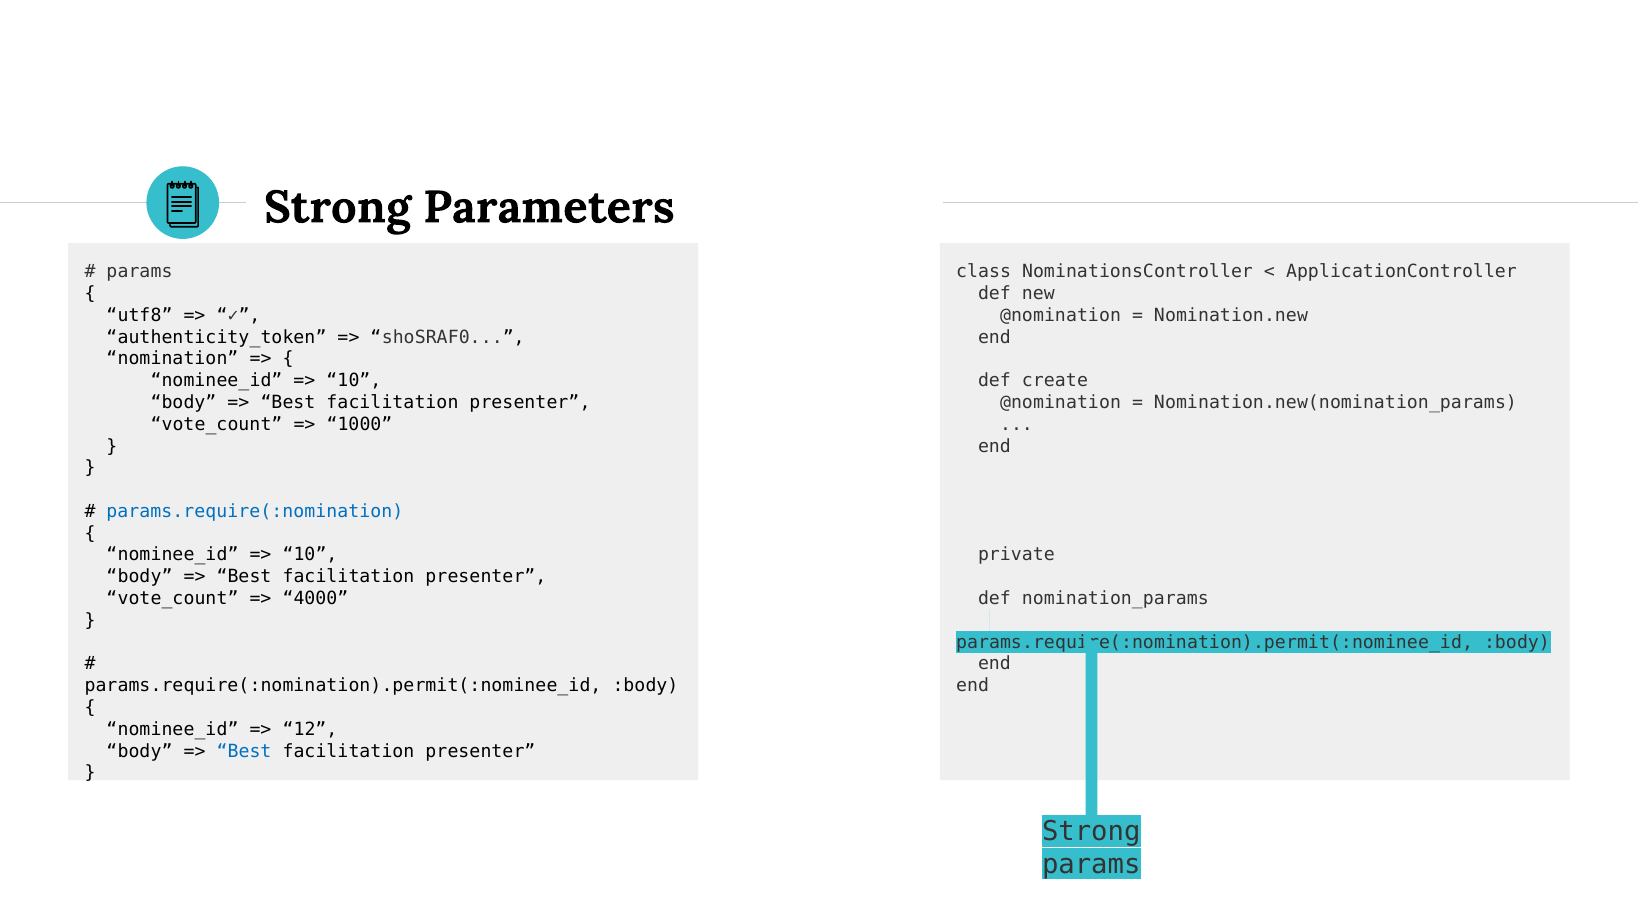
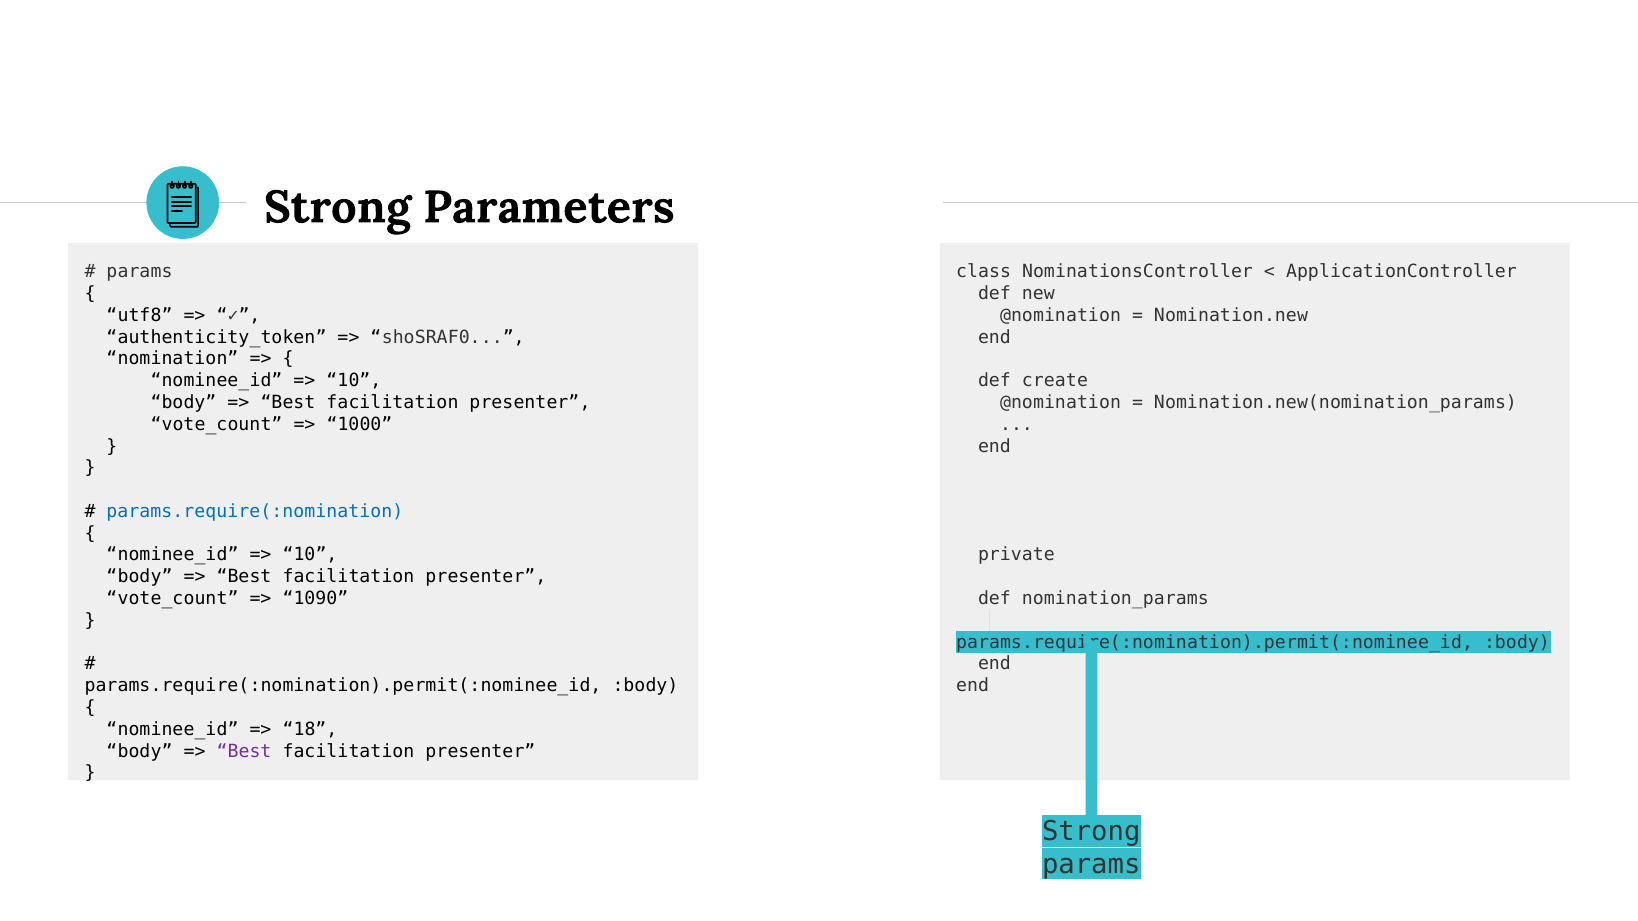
4000: 4000 -> 1090
12: 12 -> 18
Best at (244, 751) colour: blue -> purple
